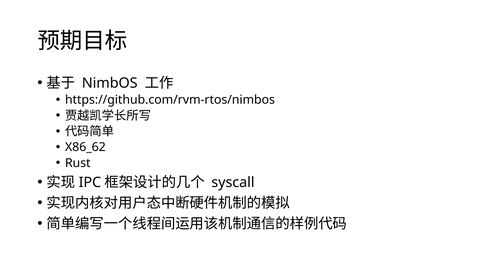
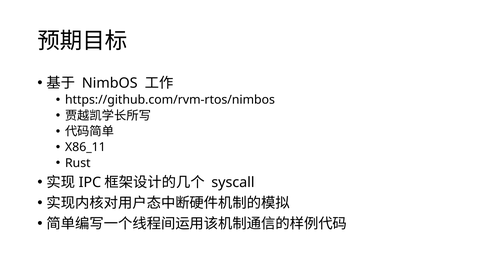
X86_62: X86_62 -> X86_11
